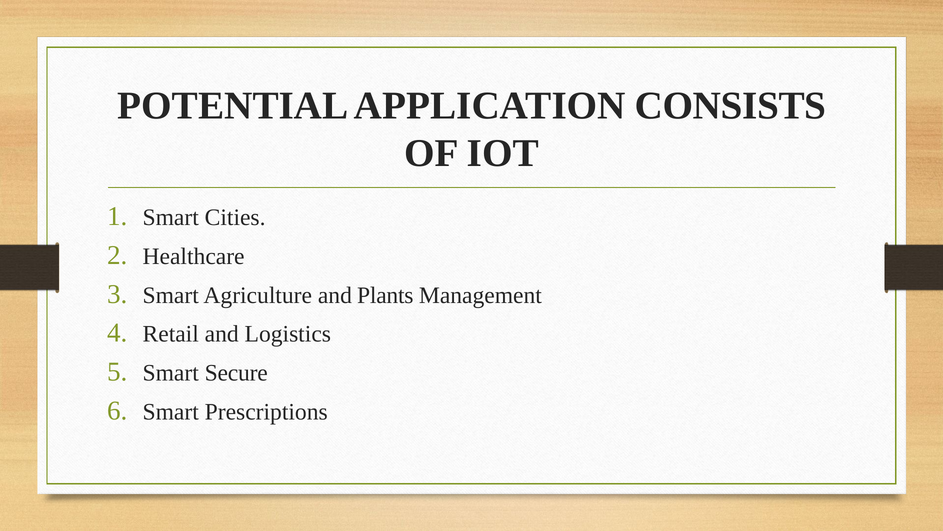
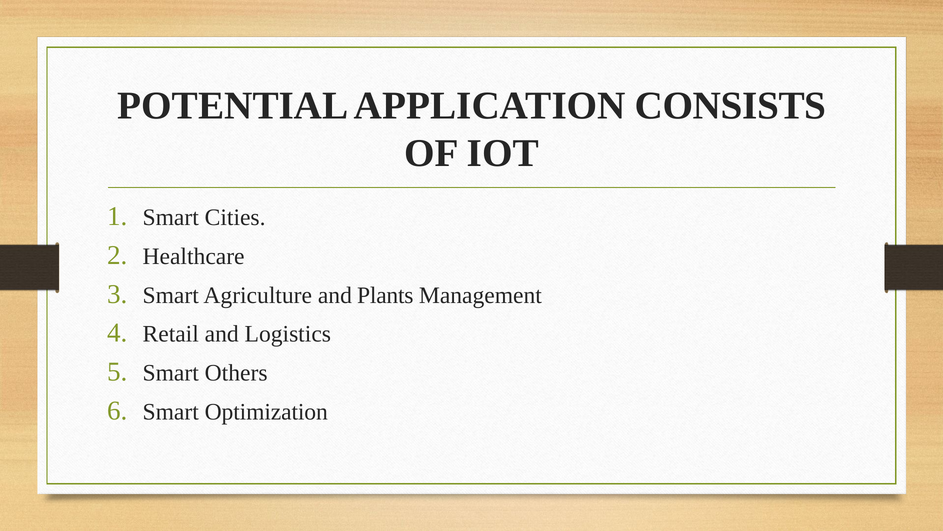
Secure: Secure -> Others
Prescriptions: Prescriptions -> Optimization
